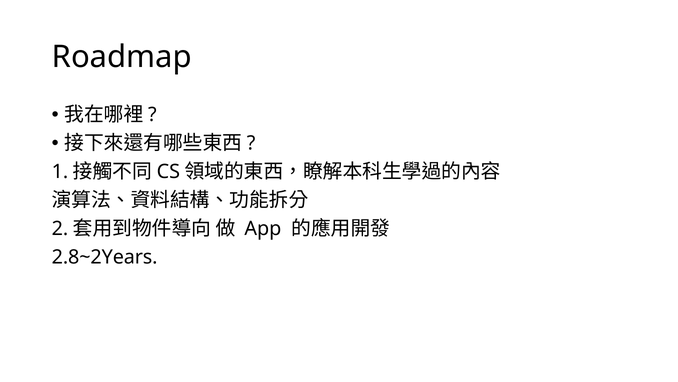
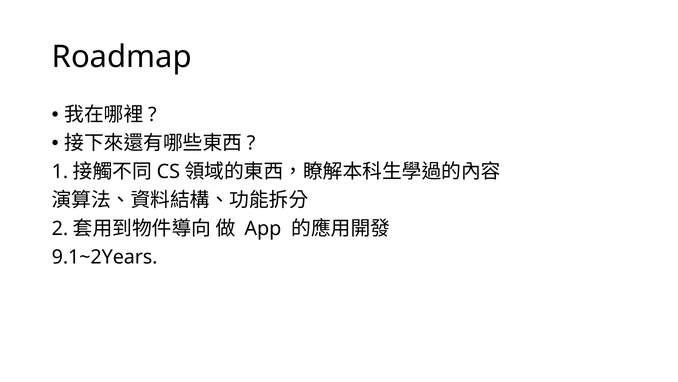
2.8~2Years: 2.8~2Years -> 9.1~2Years
